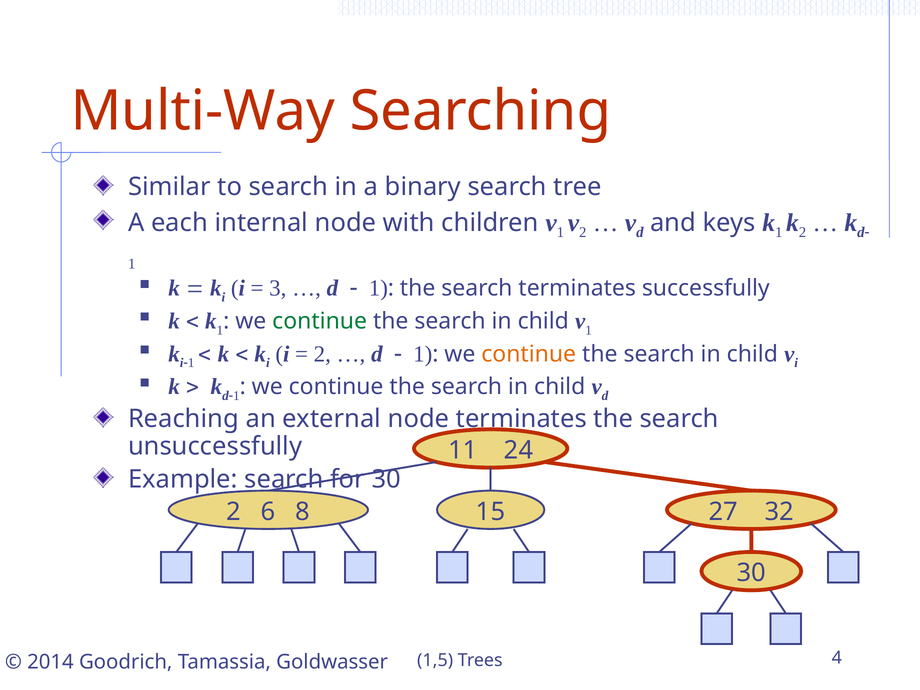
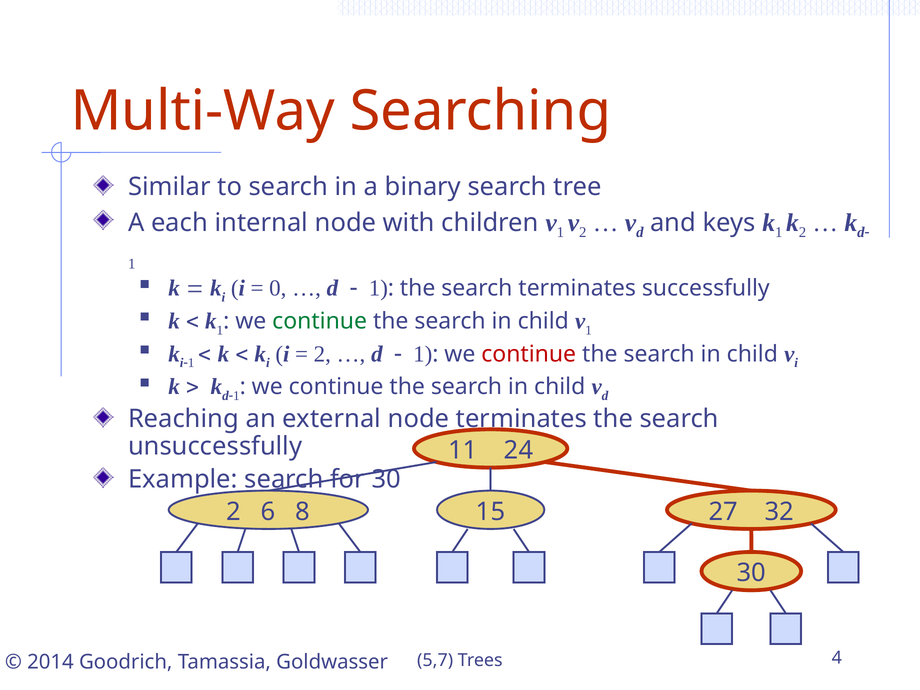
3: 3 -> 0
continue at (529, 354) colour: orange -> red
1,5: 1,5 -> 5,7
